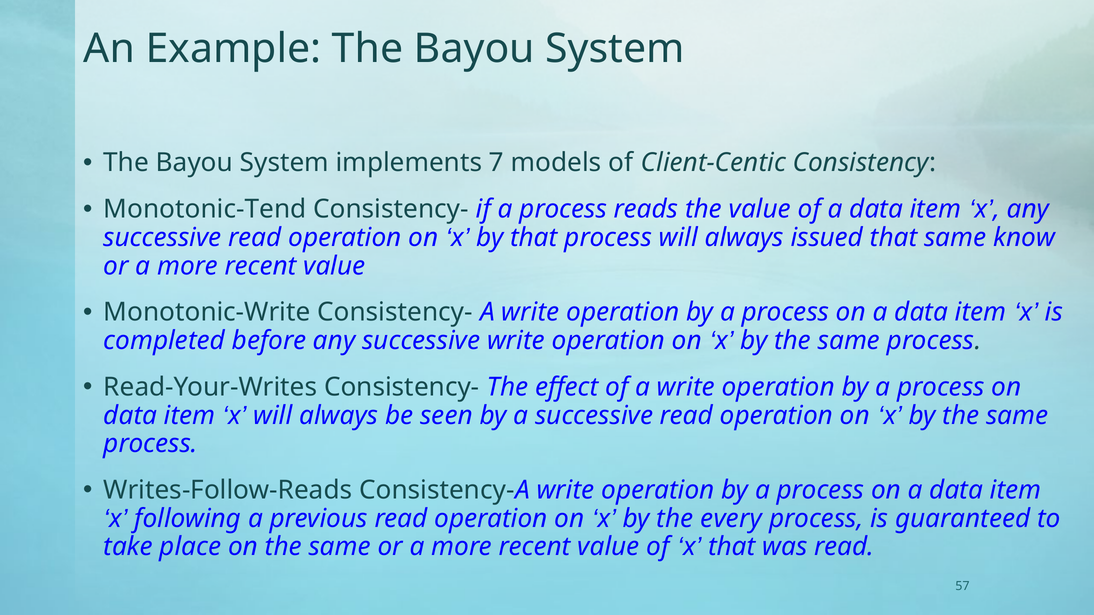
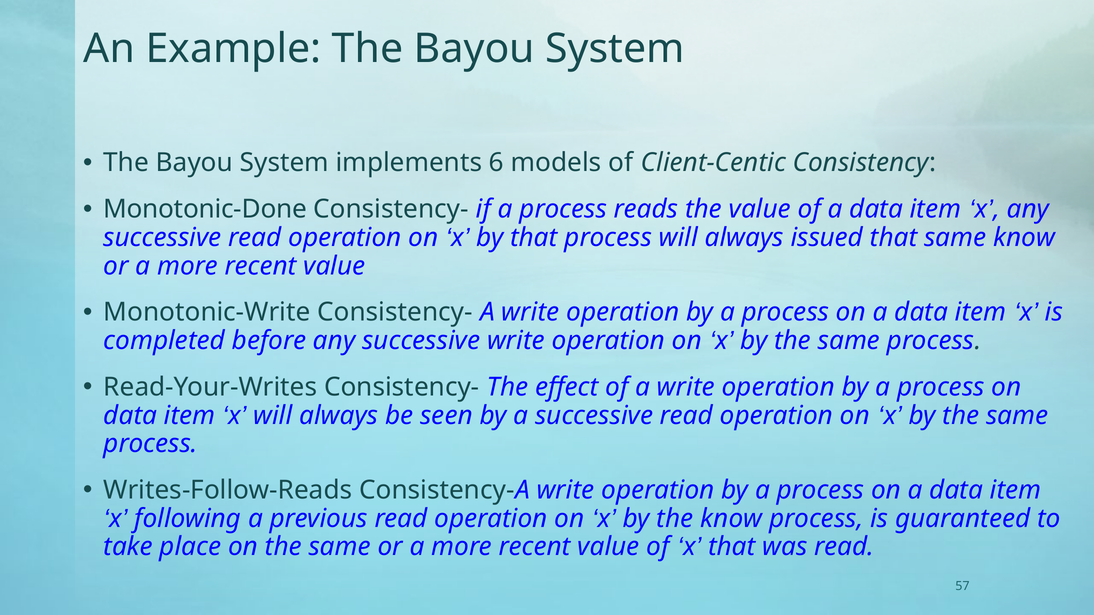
7: 7 -> 6
Monotonic-Tend: Monotonic-Tend -> Monotonic-Done
the every: every -> know
